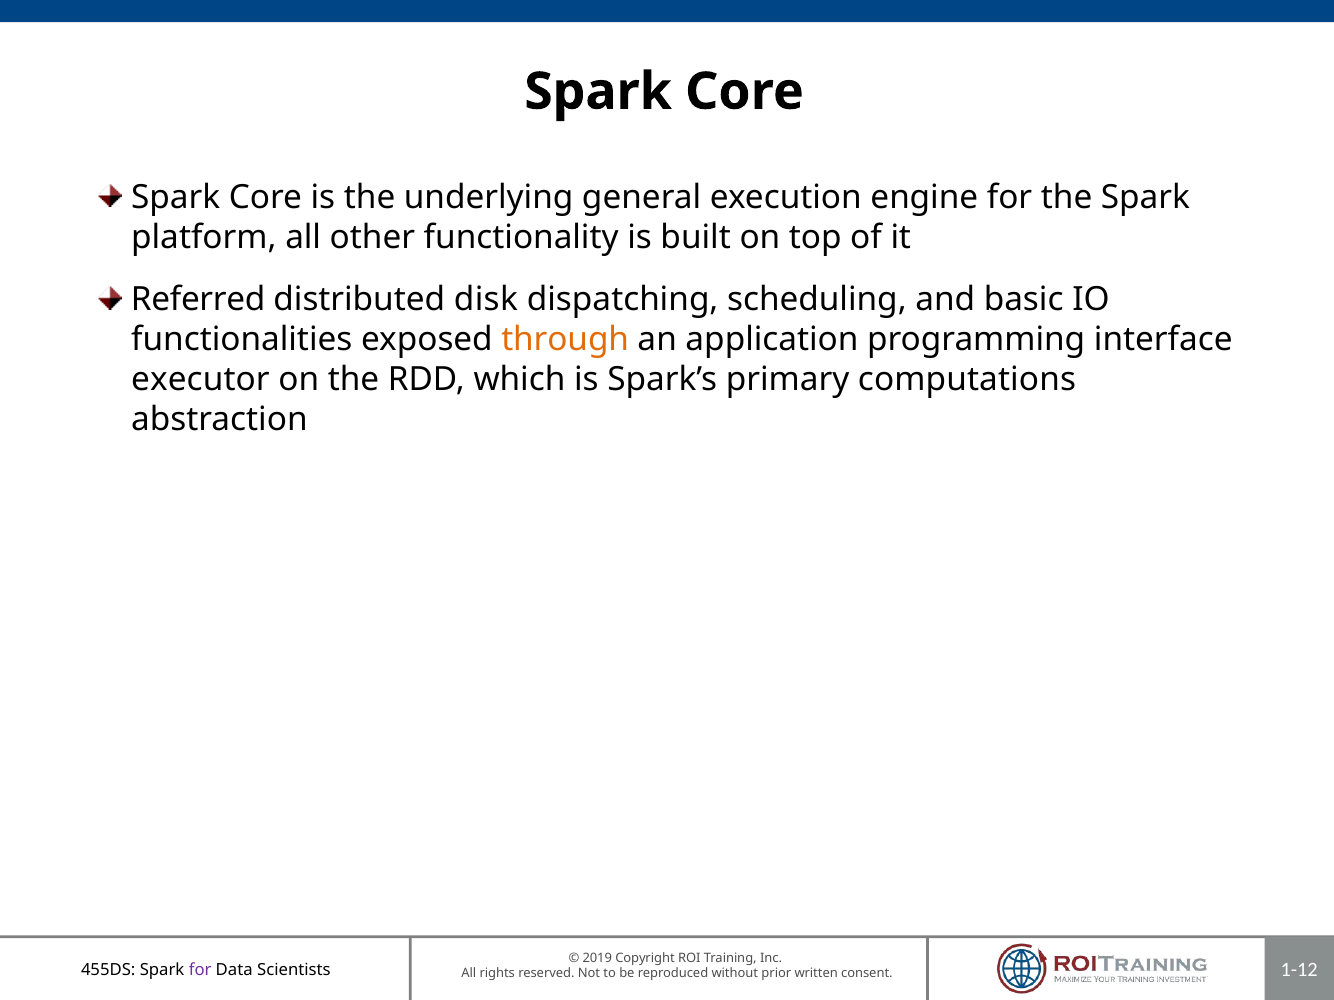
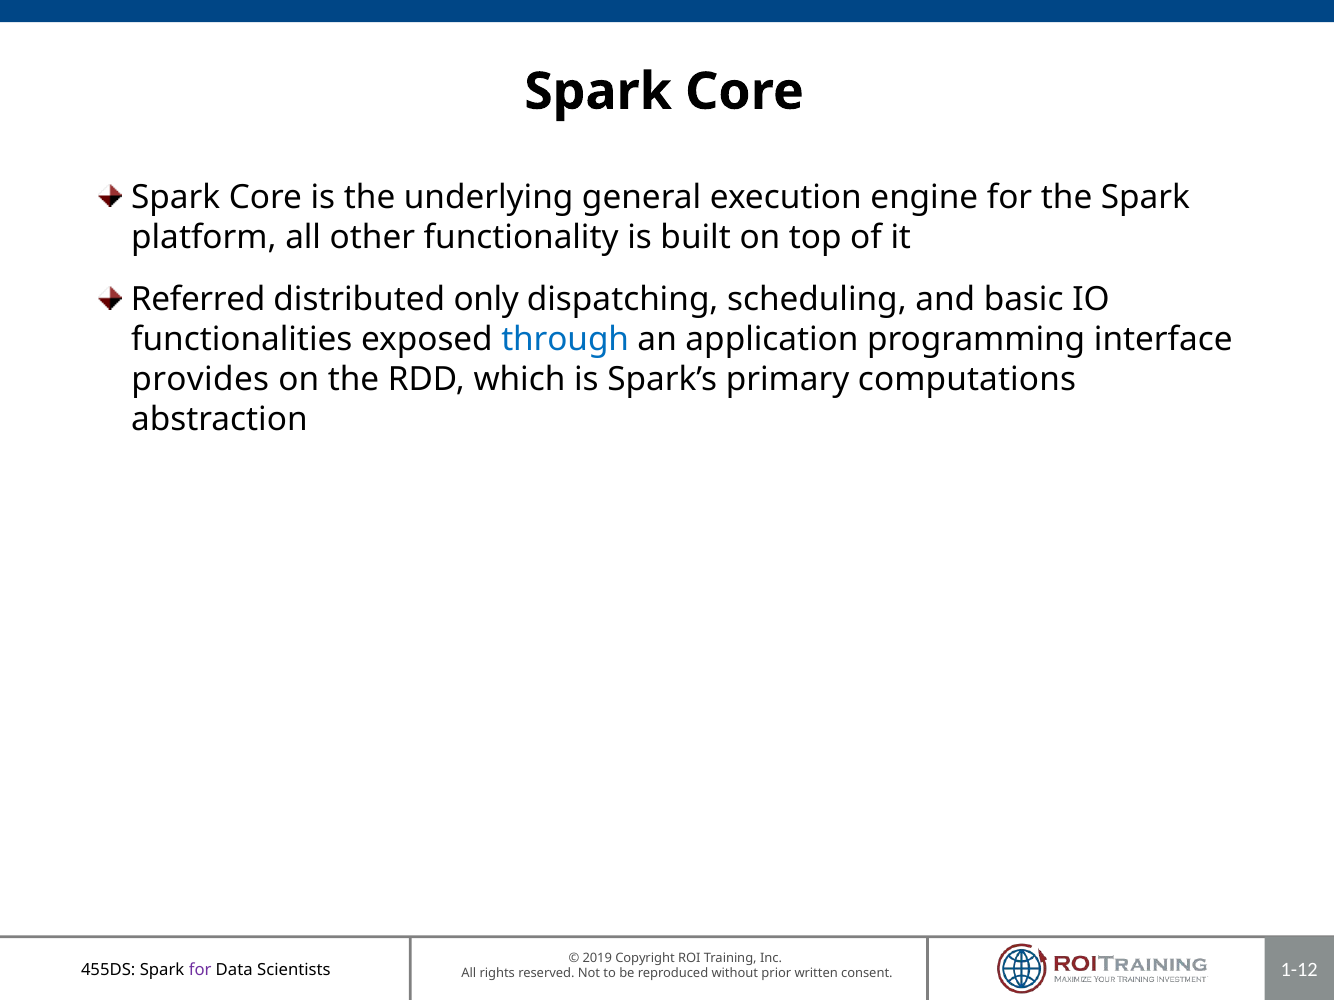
disk: disk -> only
through colour: orange -> blue
executor: executor -> provides
